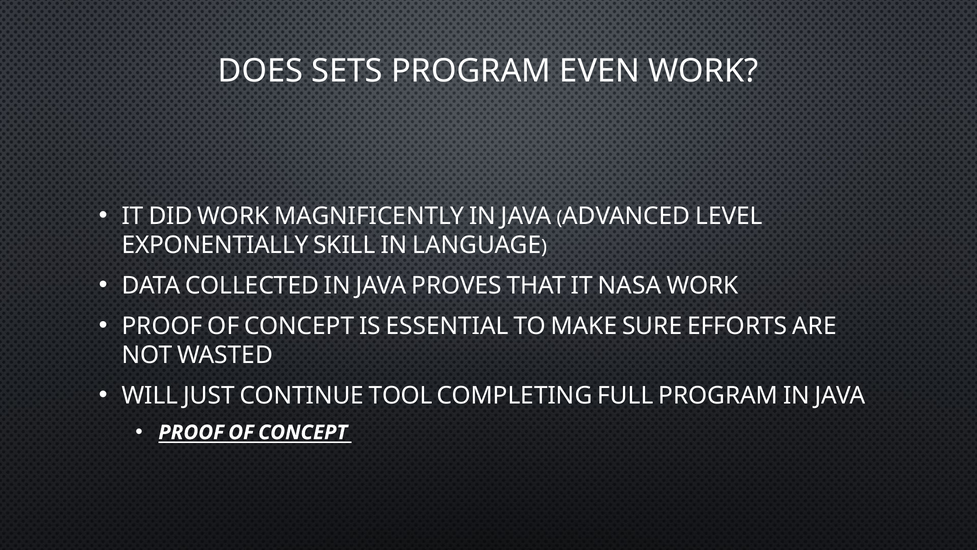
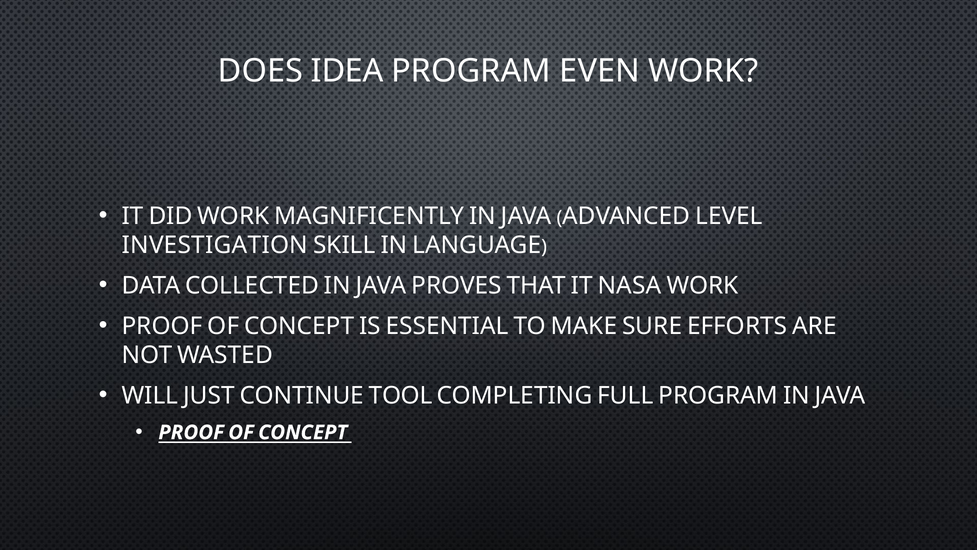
SETS: SETS -> IDEA
EXPONENTIALLY: EXPONENTIALLY -> INVESTIGATION
